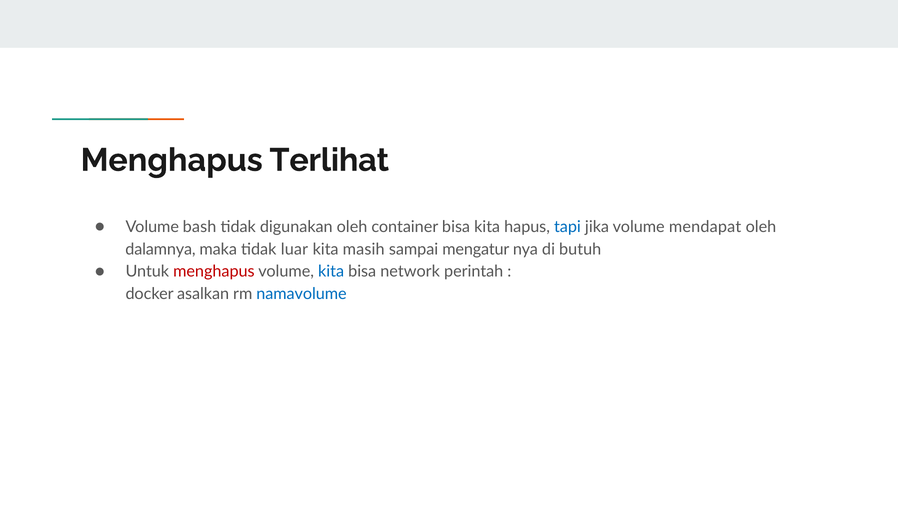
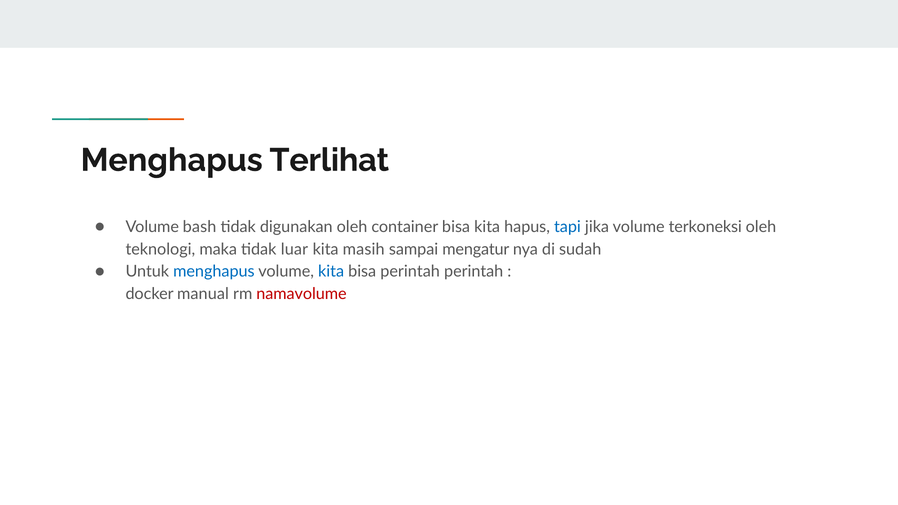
mendapat: mendapat -> terkoneksi
dalamnya: dalamnya -> teknologi
butuh: butuh -> sudah
menghapus at (214, 272) colour: red -> blue
bisa network: network -> perintah
asalkan: asalkan -> manual
namavolume colour: blue -> red
